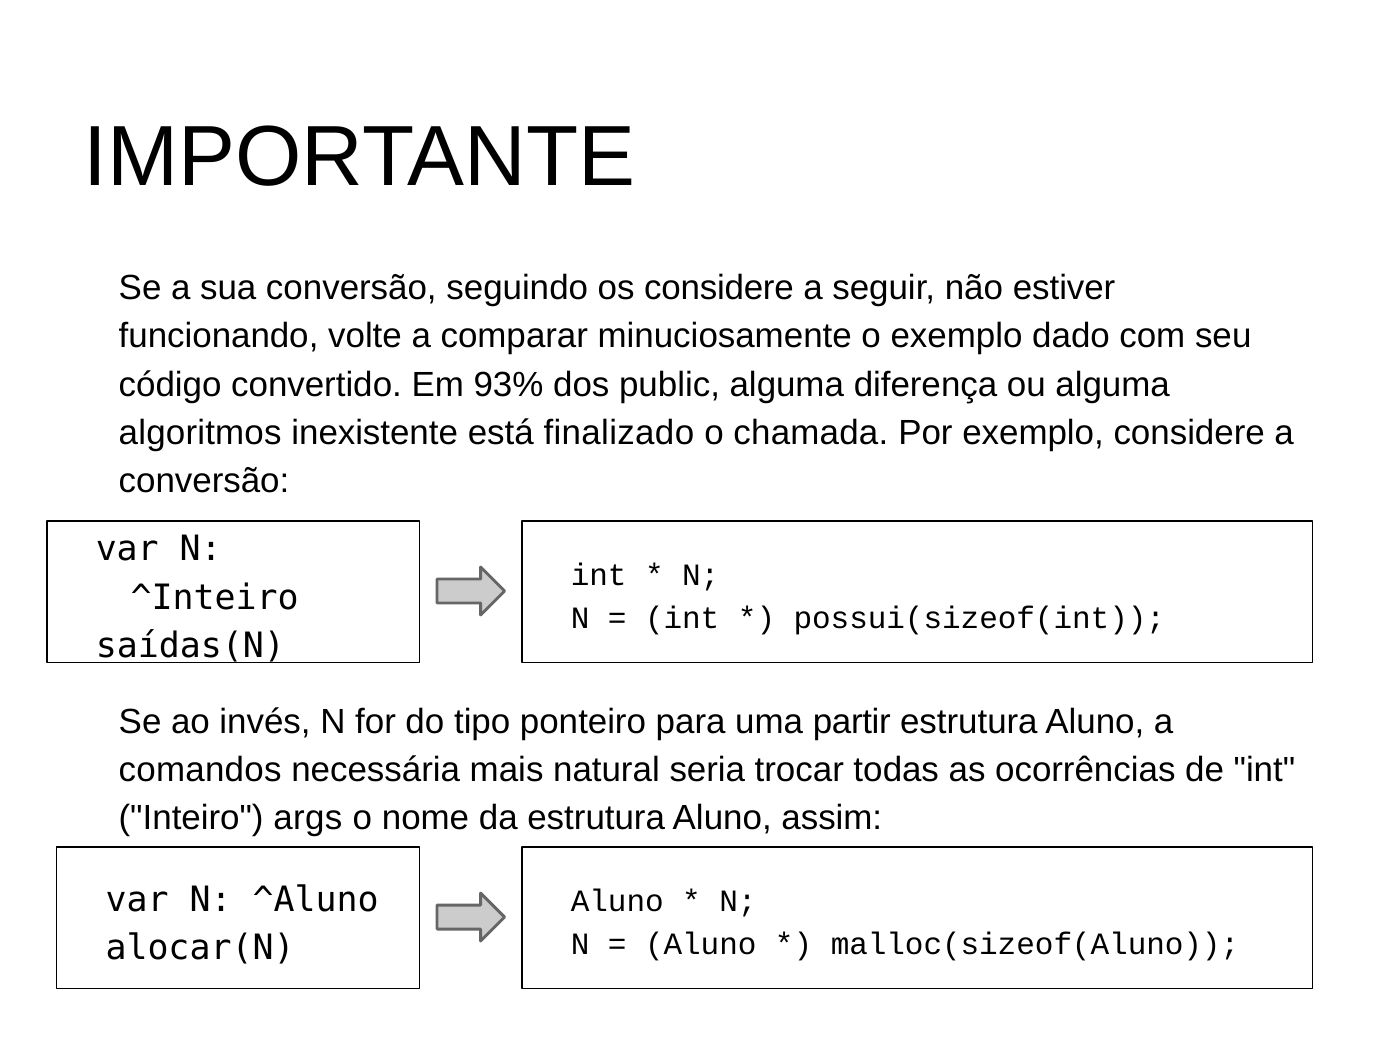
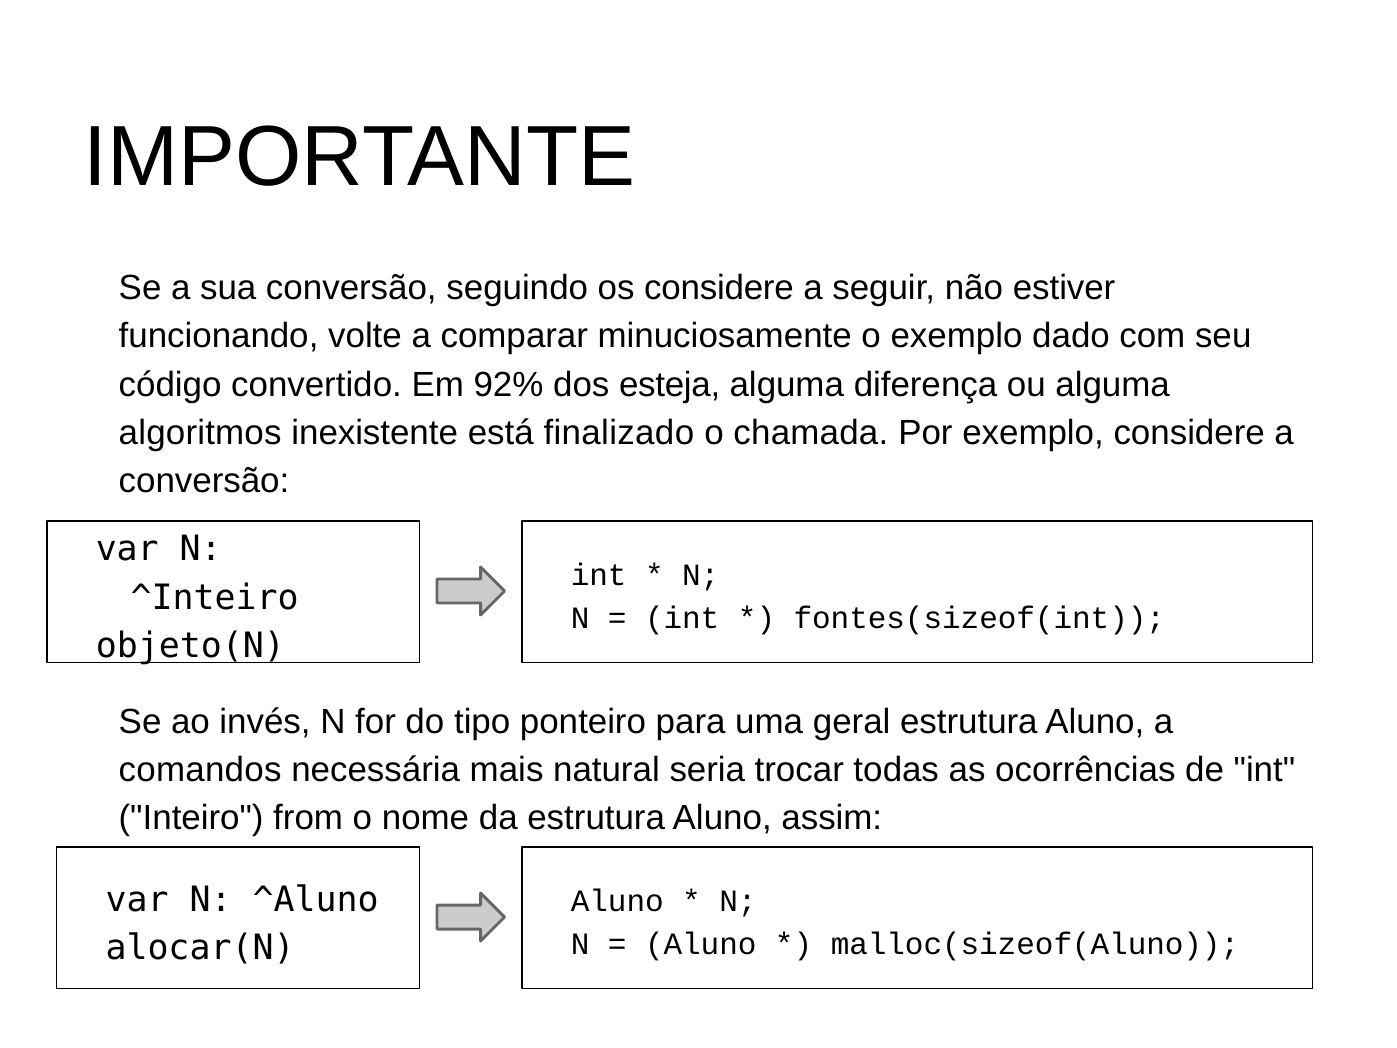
93%: 93% -> 92%
public: public -> esteja
possui(sizeof(int: possui(sizeof(int -> fontes(sizeof(int
saídas(N: saídas(N -> objeto(N
partir: partir -> geral
args: args -> from
